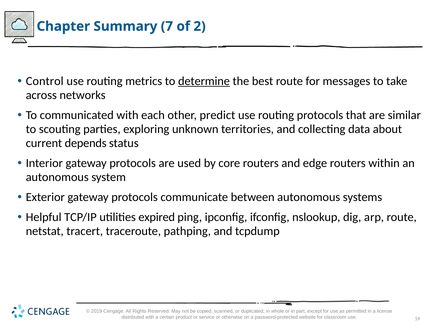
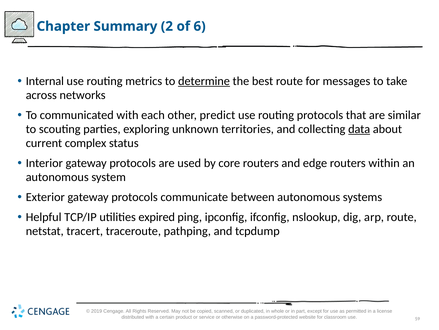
7: 7 -> 2
2: 2 -> 6
Control: Control -> Internal
data underline: none -> present
depends: depends -> complex
